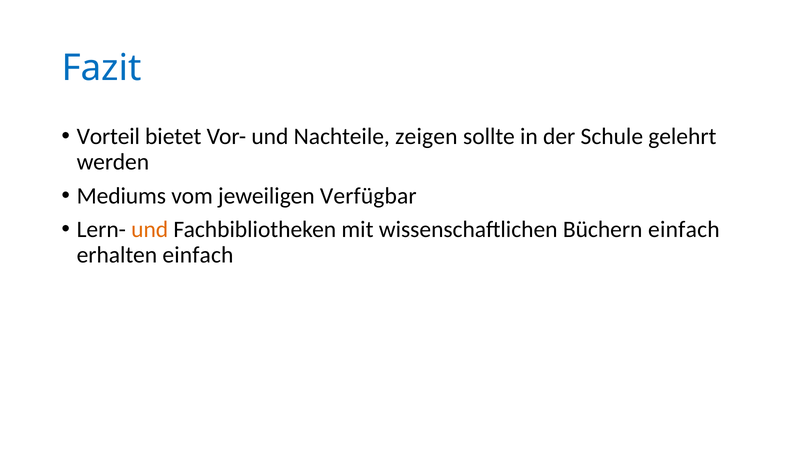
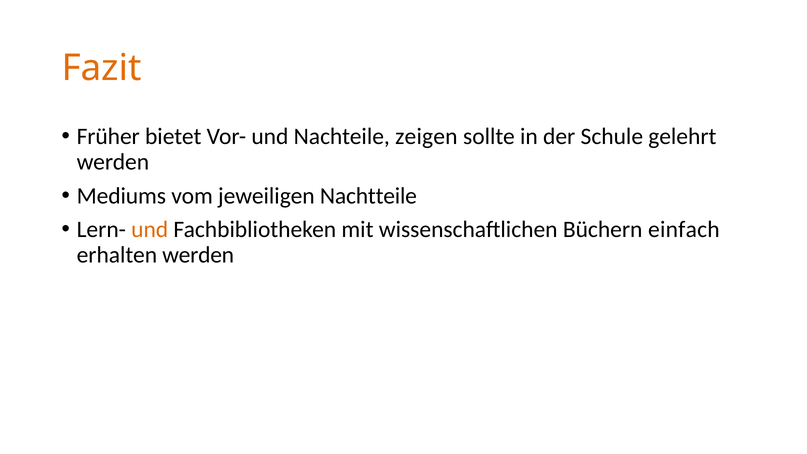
Fazit colour: blue -> orange
Vorteil: Vorteil -> Früher
Verfügbar: Verfügbar -> Nachtteile
erhalten einfach: einfach -> werden
